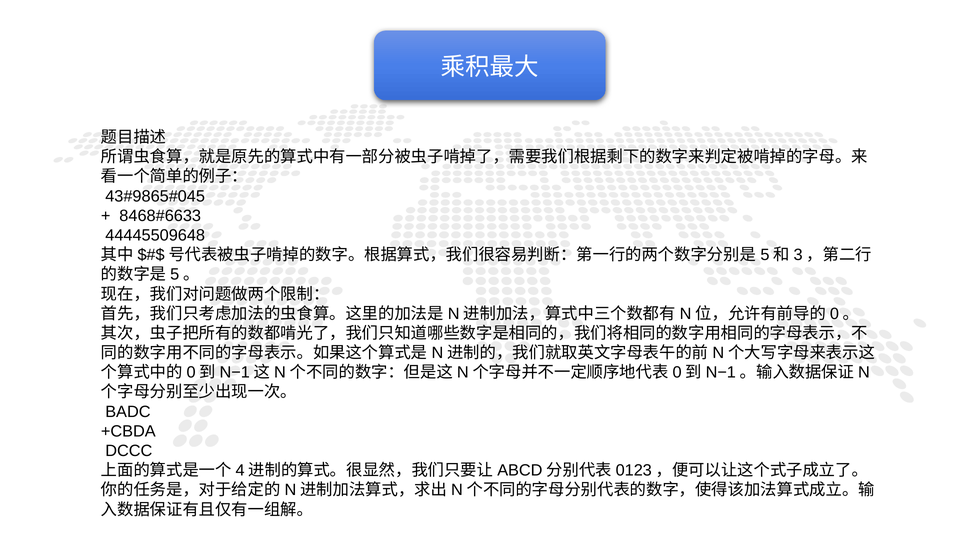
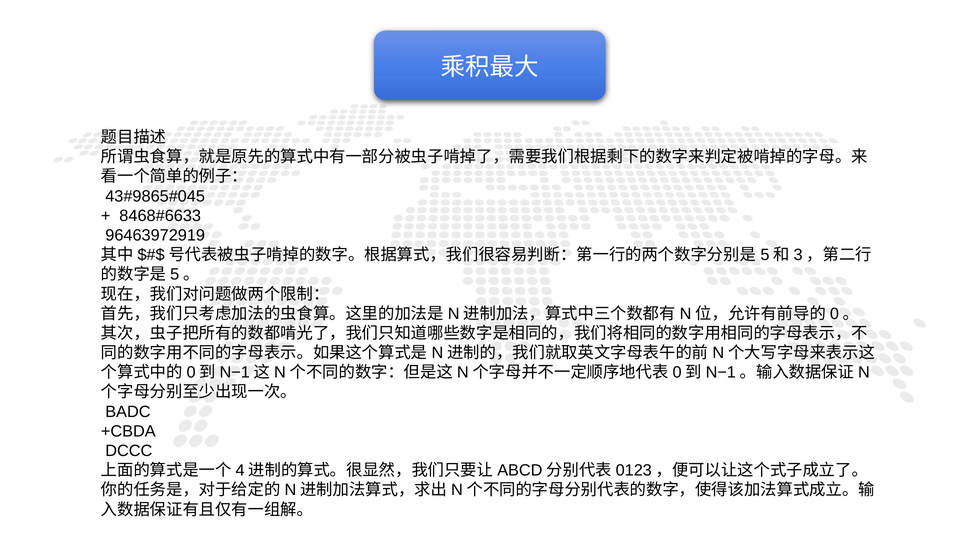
44445509648: 44445509648 -> 96463972919
